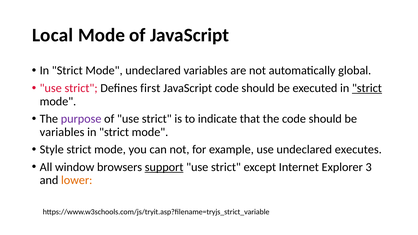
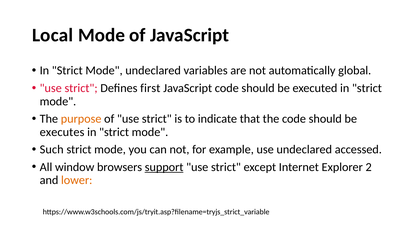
strict at (367, 88) underline: present -> none
purpose colour: purple -> orange
variables at (62, 132): variables -> executes
Style: Style -> Such
executes: executes -> accessed
3: 3 -> 2
